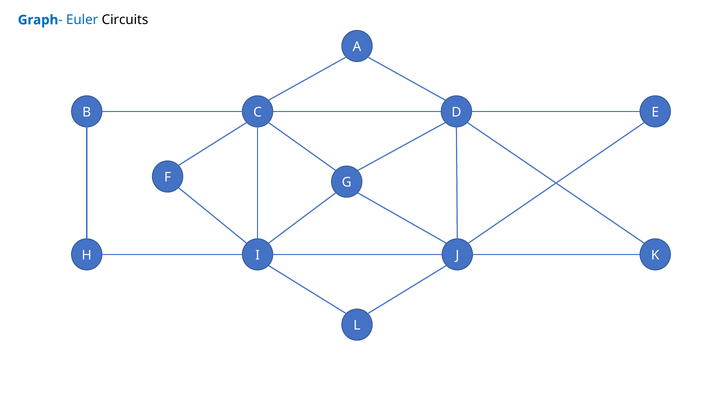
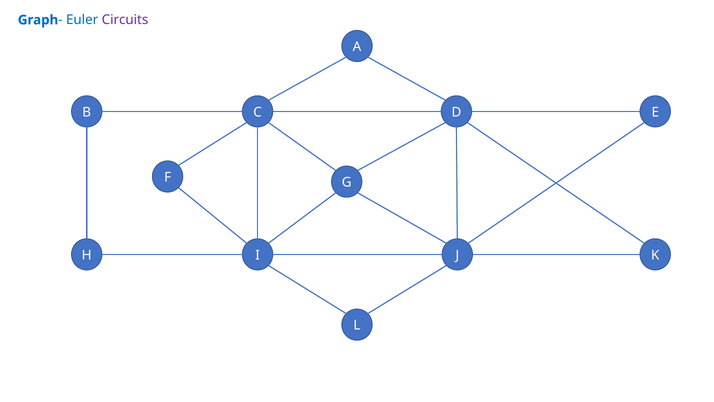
Circuits colour: black -> purple
